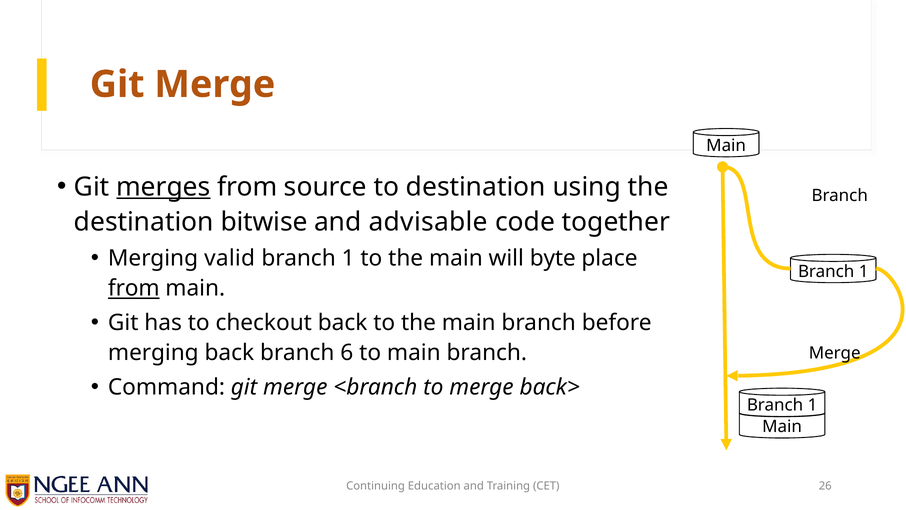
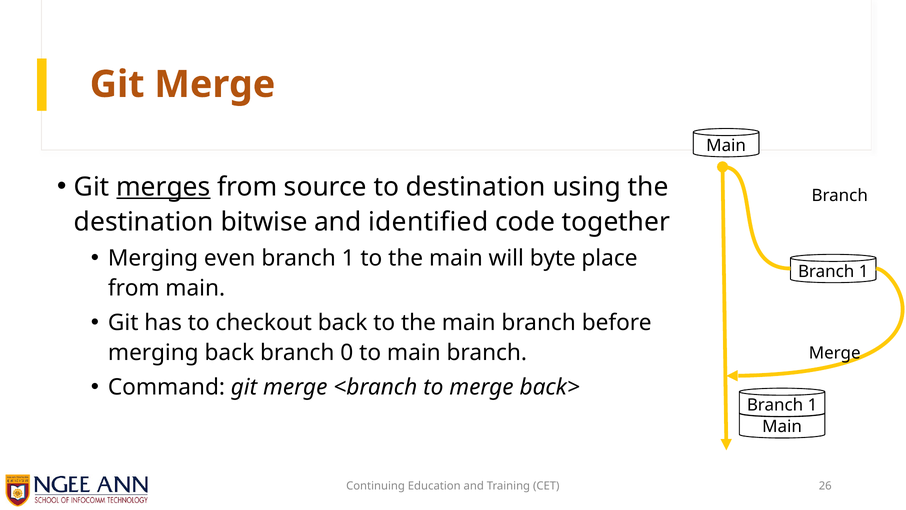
advisable: advisable -> identified
valid: valid -> even
from at (134, 288) underline: present -> none
6: 6 -> 0
